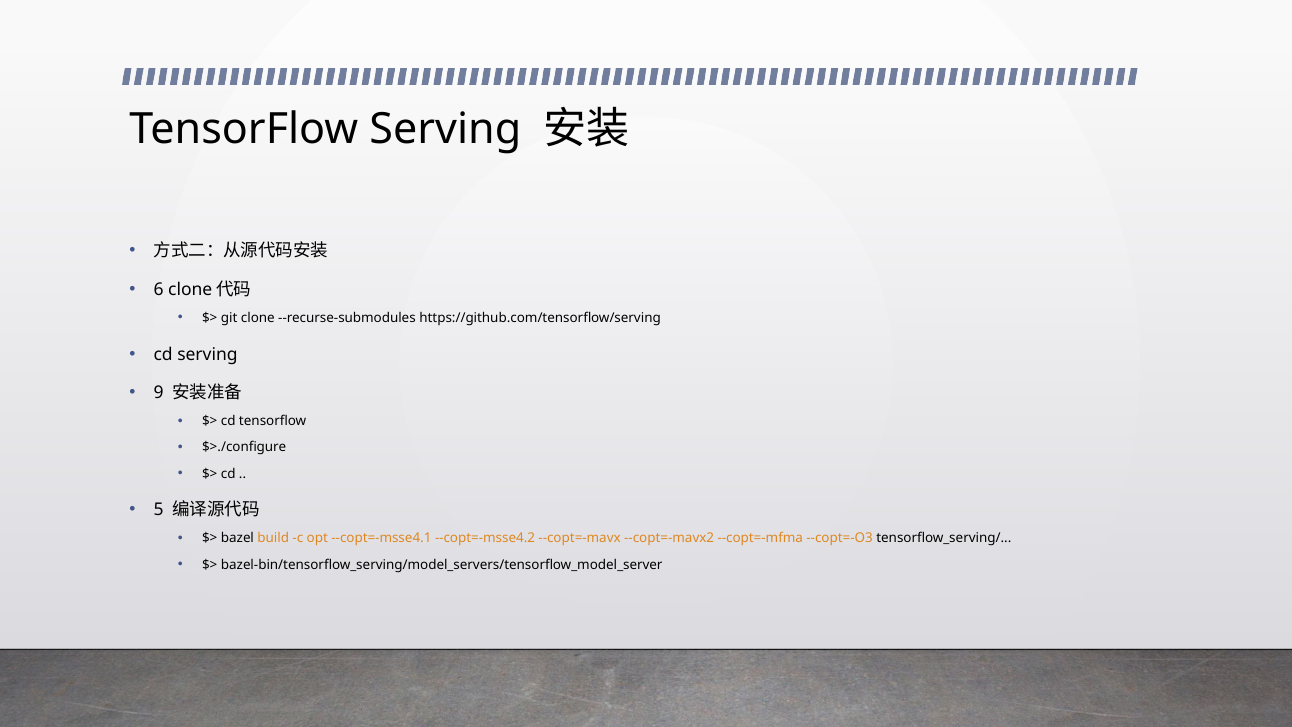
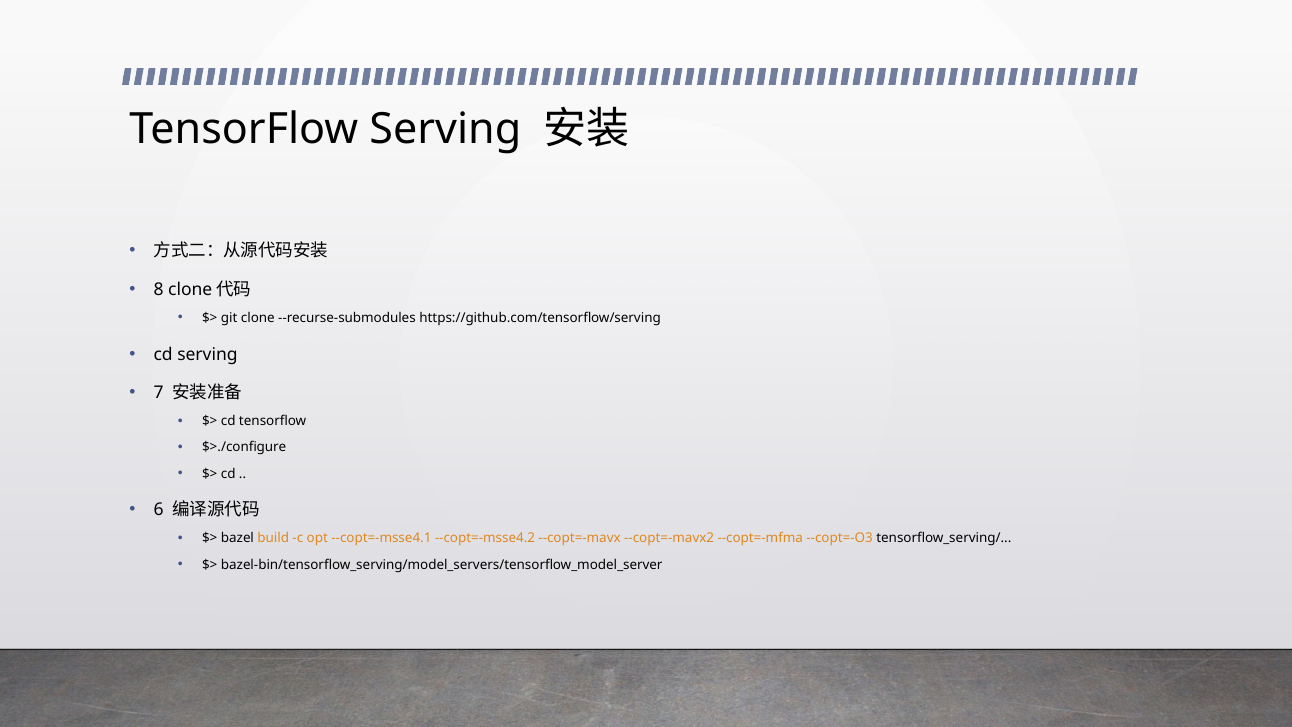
6: 6 -> 8
9: 9 -> 7
5: 5 -> 6
